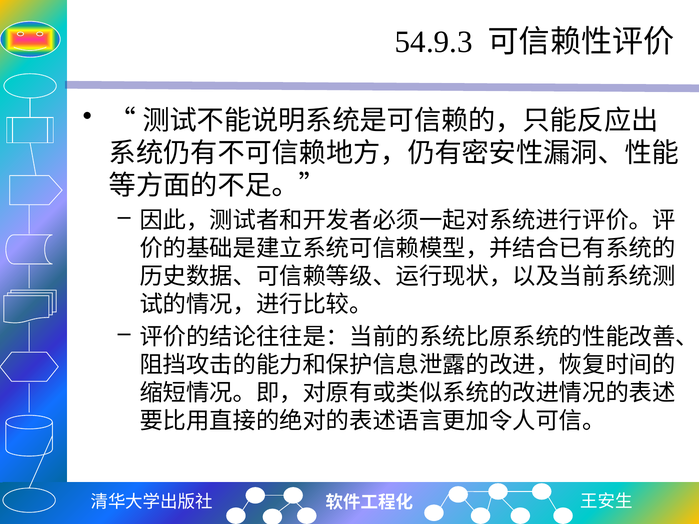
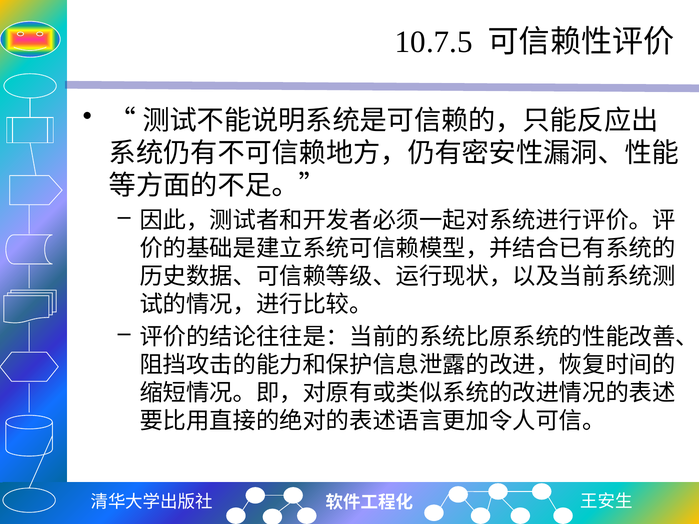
54.9.3: 54.9.3 -> 10.7.5
